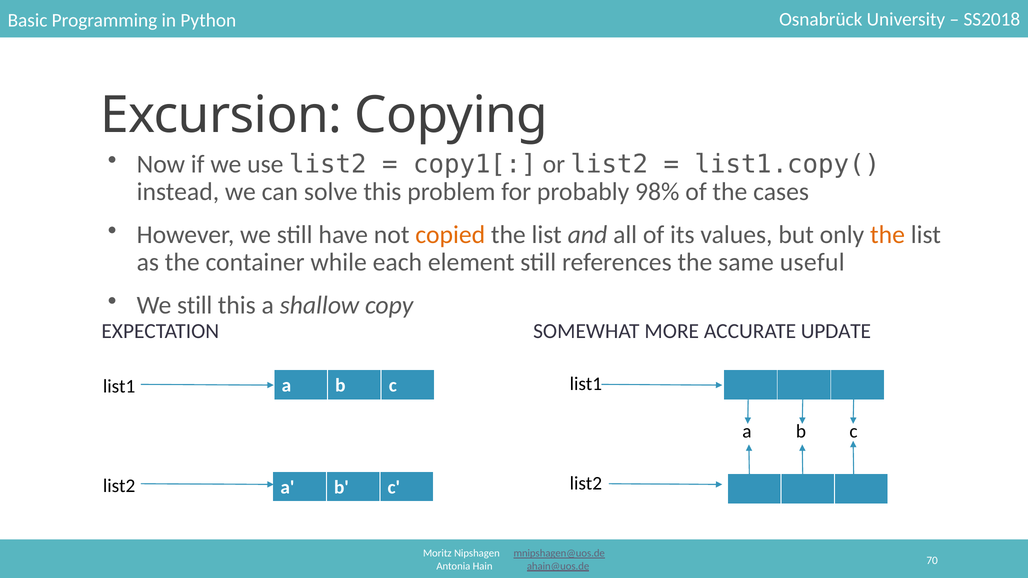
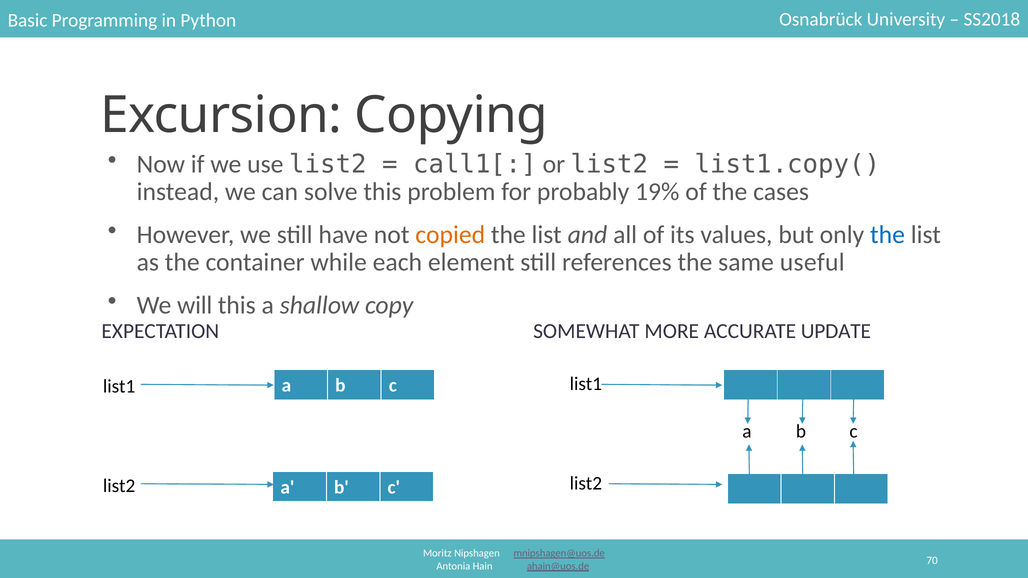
copy1[: copy1[ -> call1[
98%: 98% -> 19%
the at (888, 235) colour: orange -> blue
still at (195, 305): still -> will
